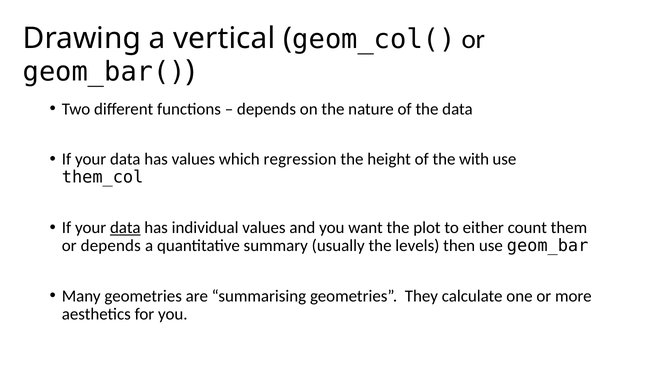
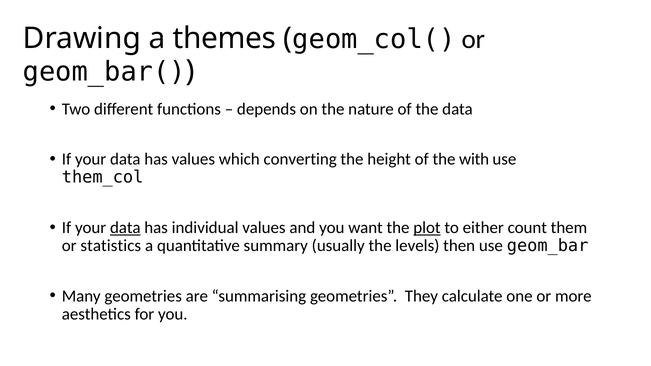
vertical: vertical -> themes
regression: regression -> converting
plot underline: none -> present
or depends: depends -> statistics
